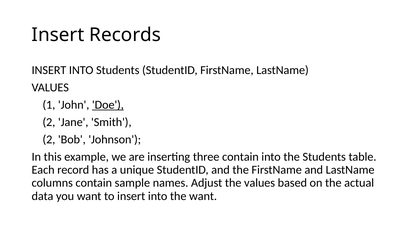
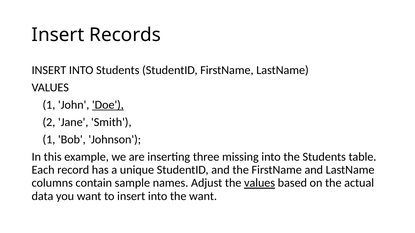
2 at (49, 140): 2 -> 1
three contain: contain -> missing
values at (260, 183) underline: none -> present
